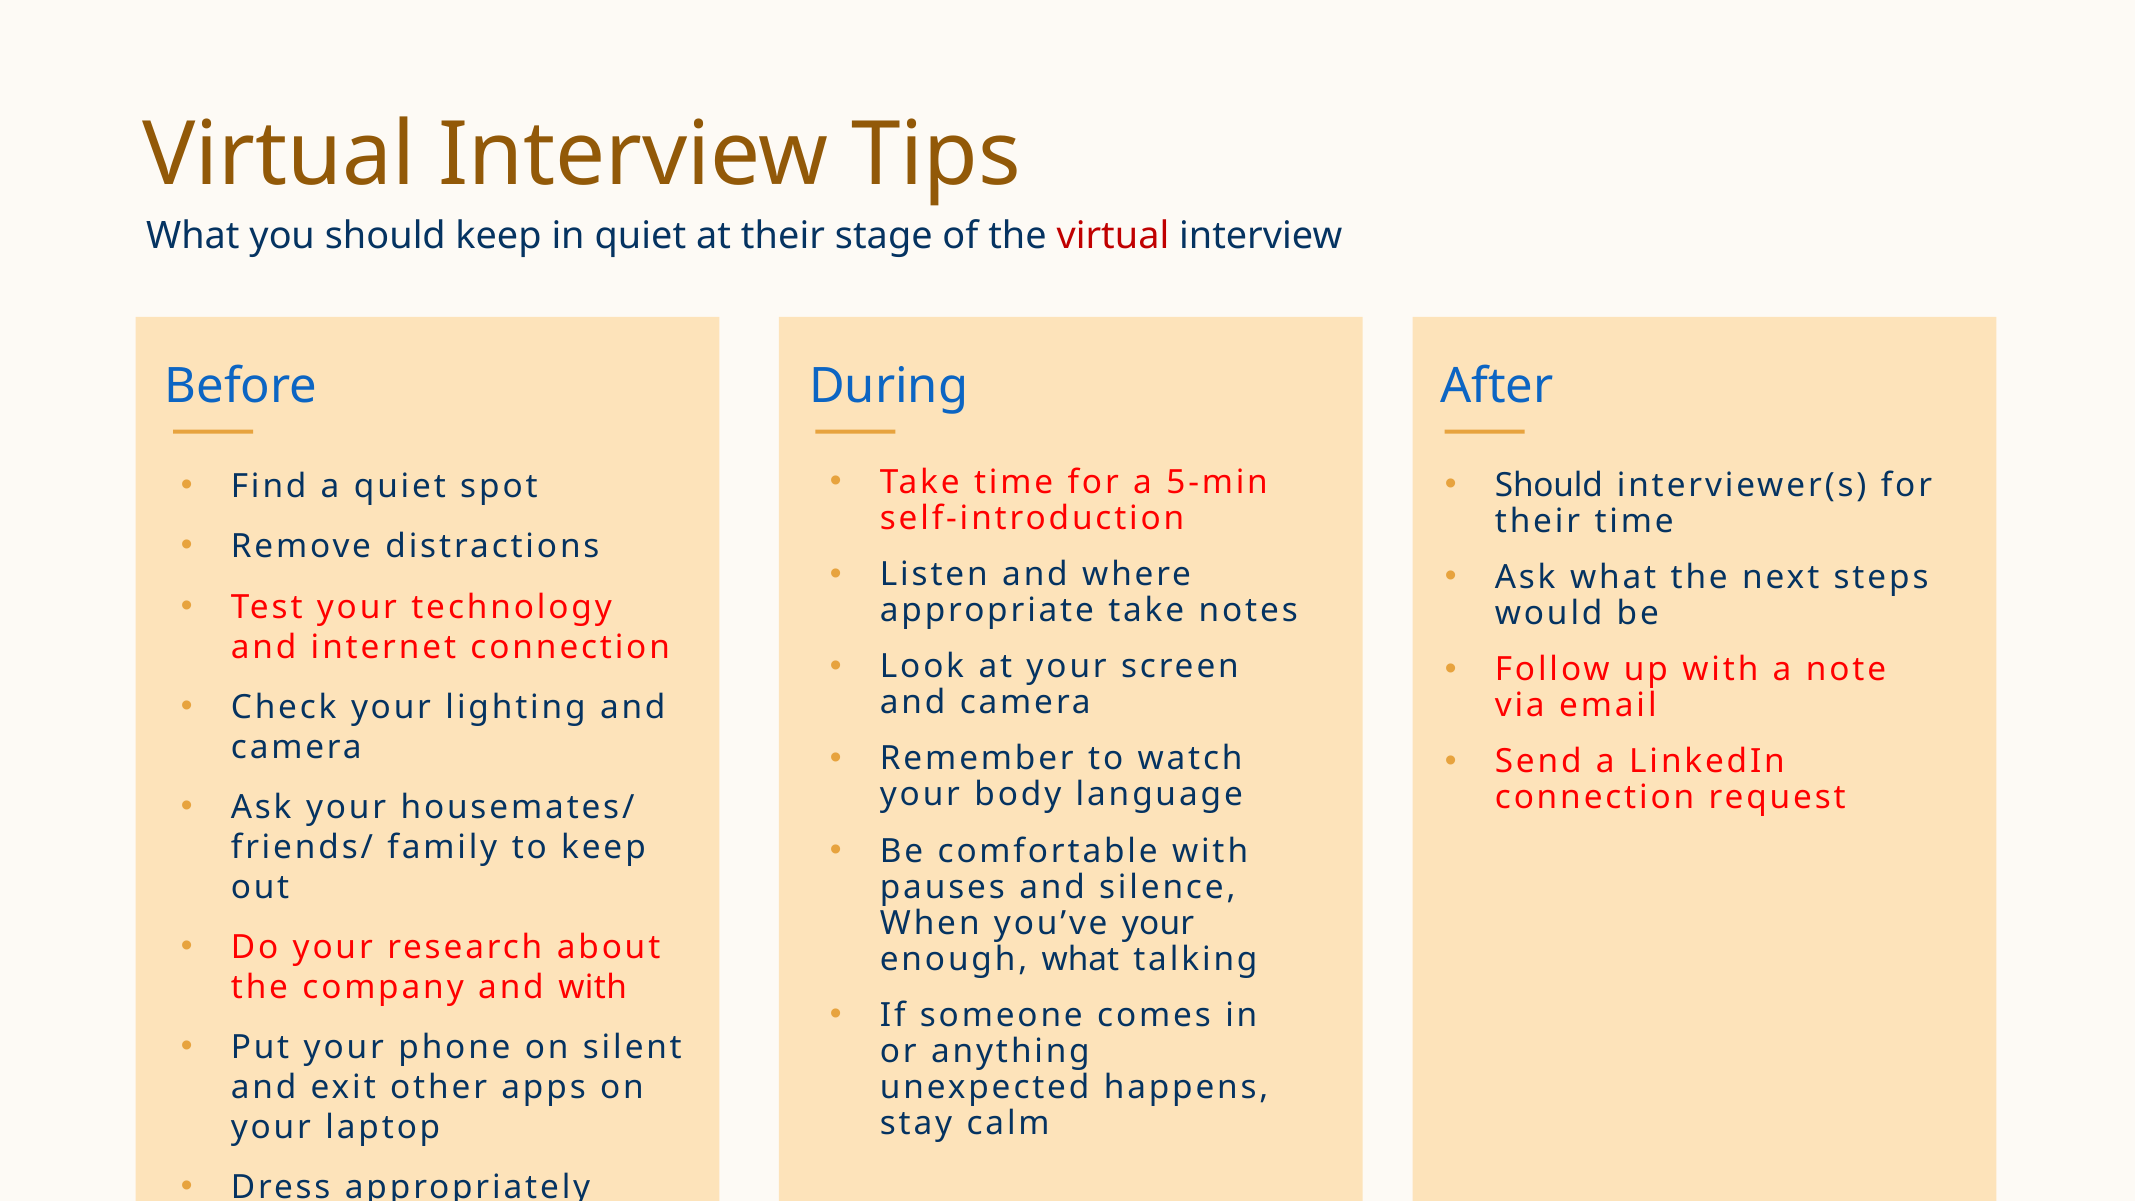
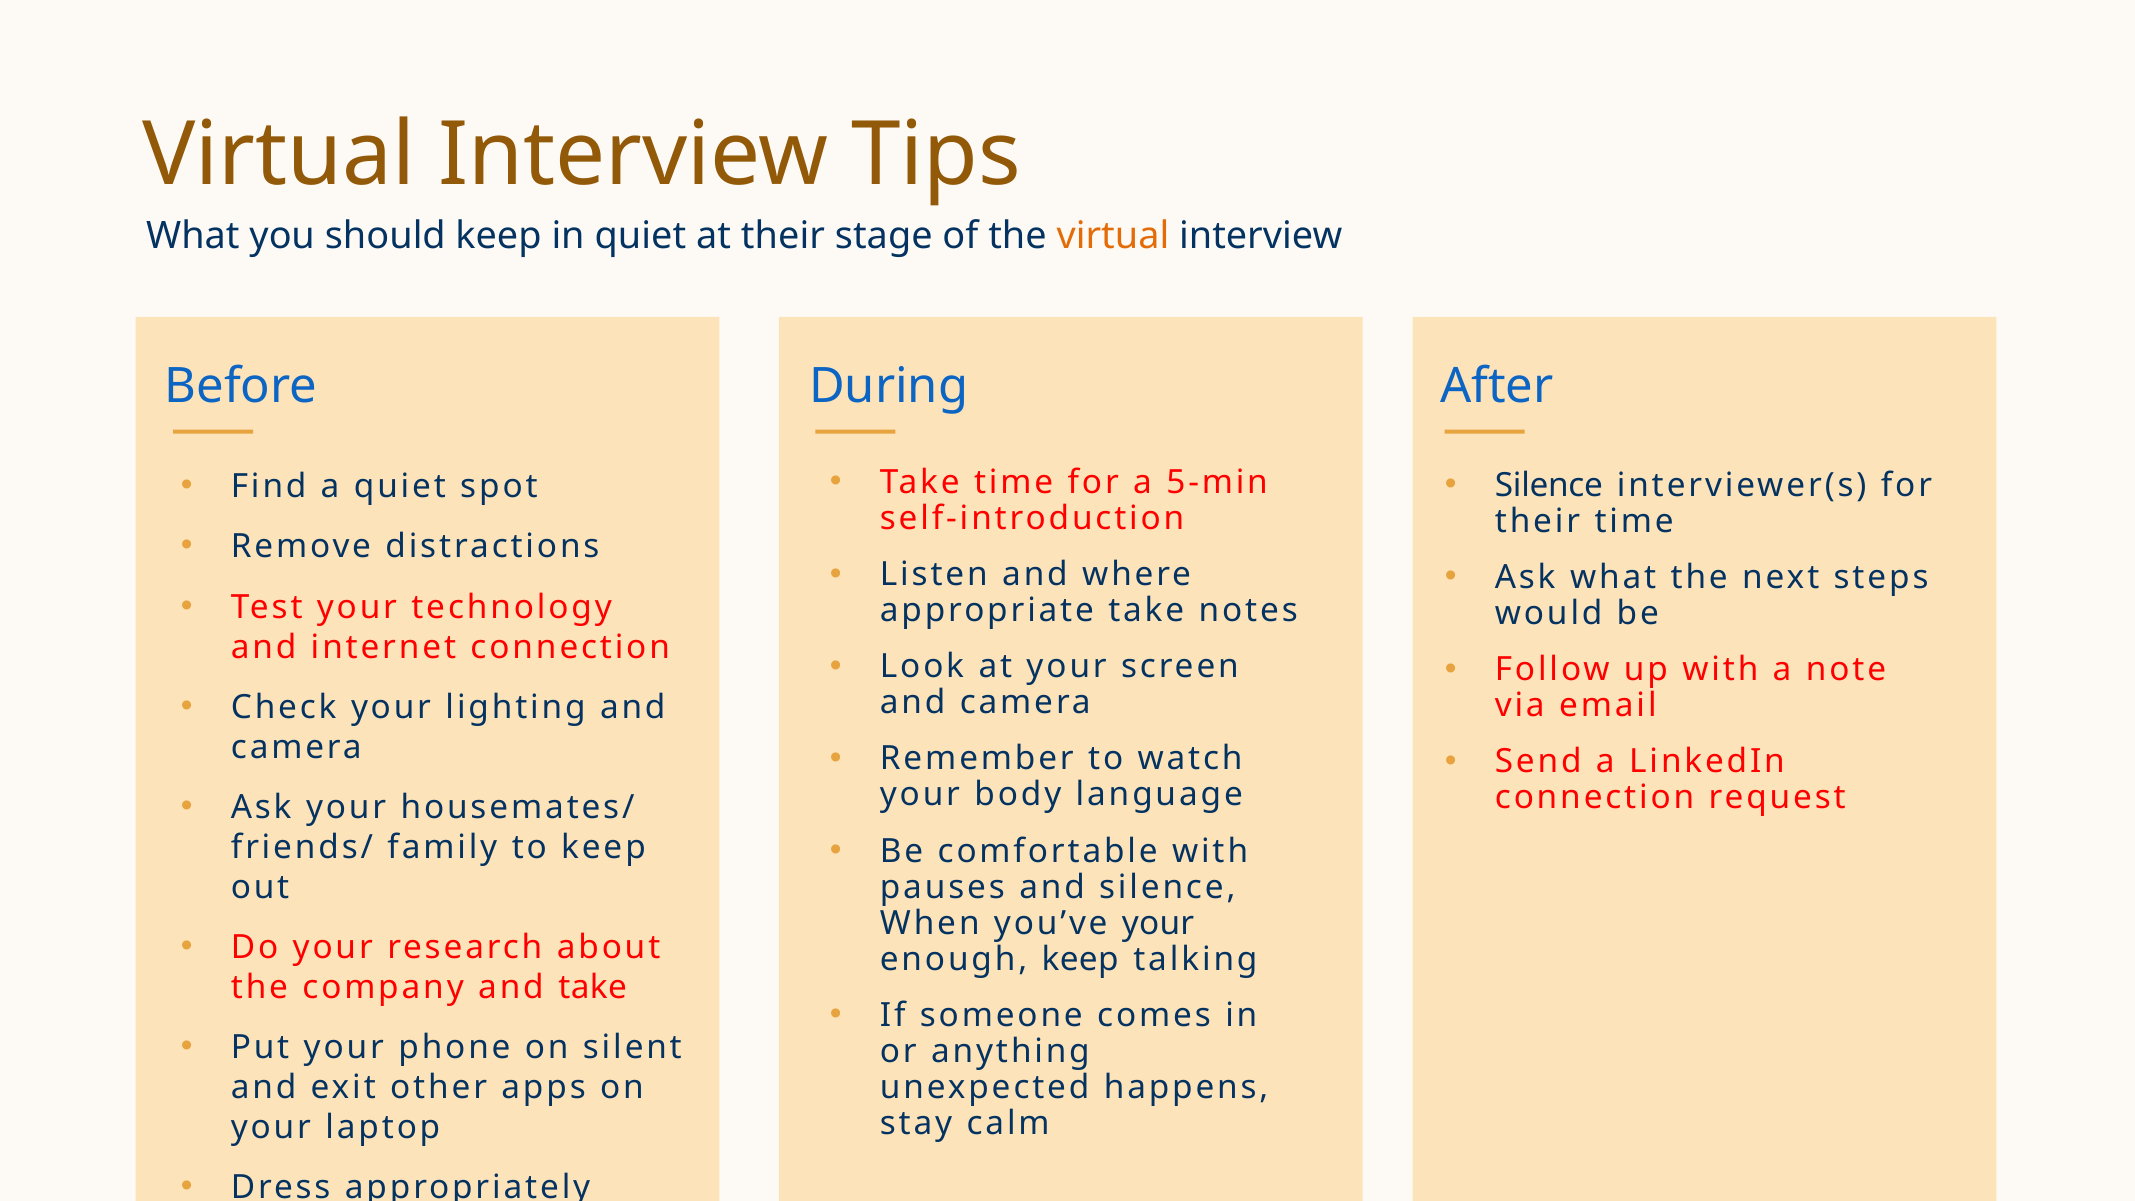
virtual at (1113, 236) colour: red -> orange
Should at (1549, 485): Should -> Silence
enough what: what -> keep
and with: with -> take
